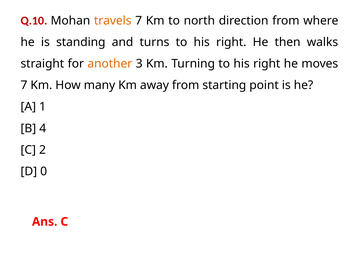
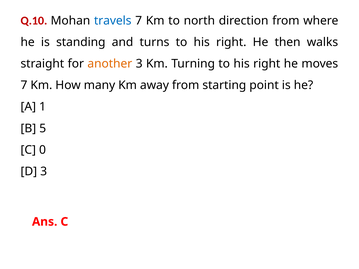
travels colour: orange -> blue
4: 4 -> 5
2: 2 -> 0
D 0: 0 -> 3
